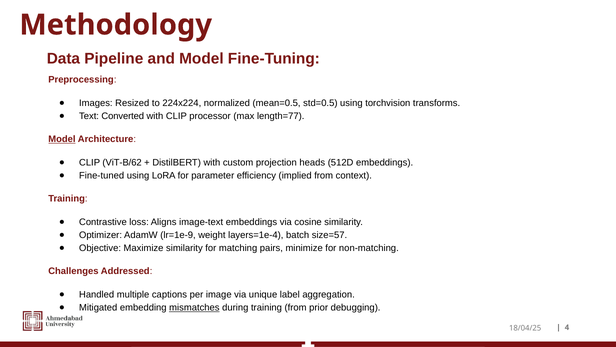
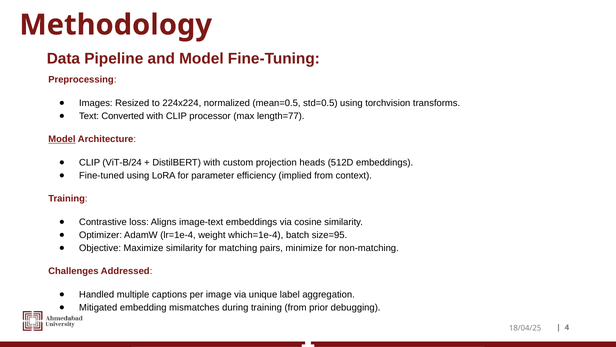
ViT-B/62: ViT-B/62 -> ViT-B/24
lr=1e-9: lr=1e-9 -> lr=1e-4
layers=1e-4: layers=1e-4 -> which=1e-4
size=57: size=57 -> size=95
mismatches underline: present -> none
